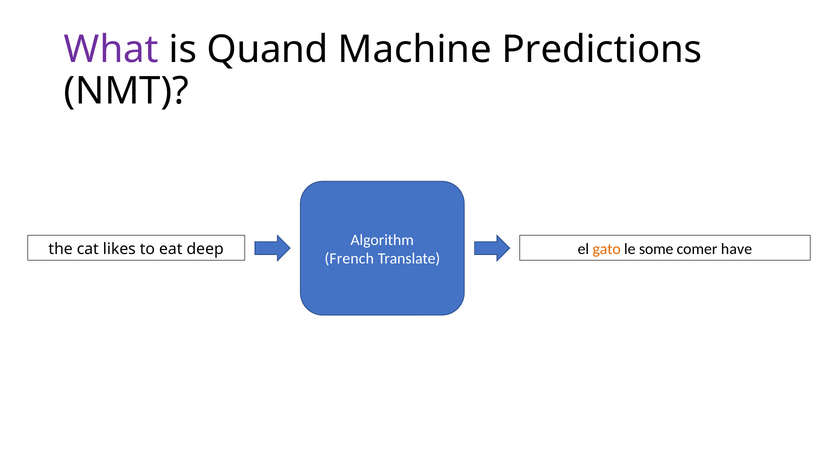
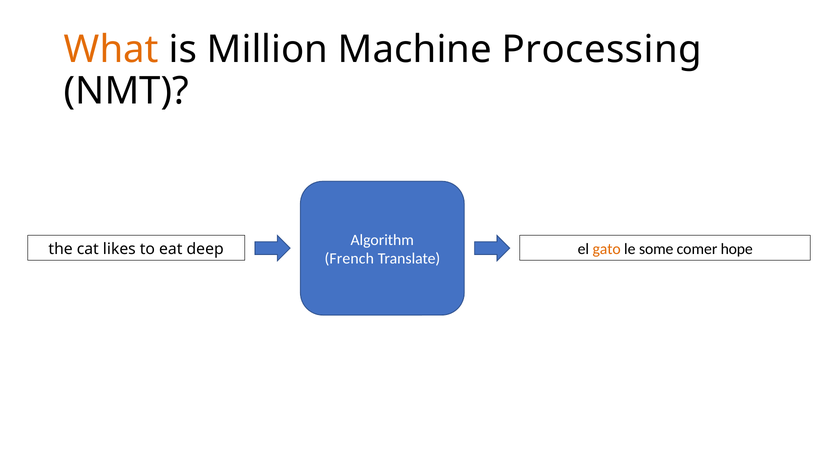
What colour: purple -> orange
Quand: Quand -> Million
Predictions: Predictions -> Processing
have: have -> hope
